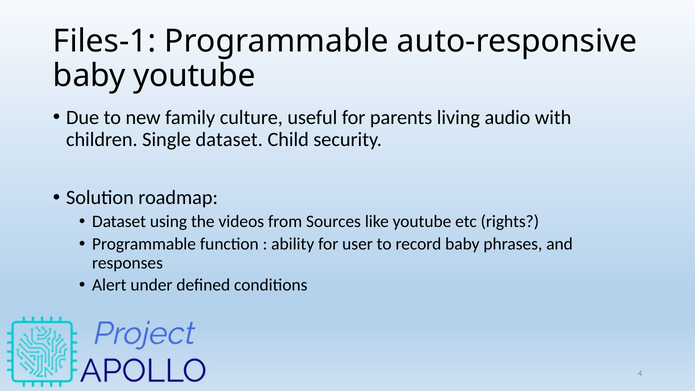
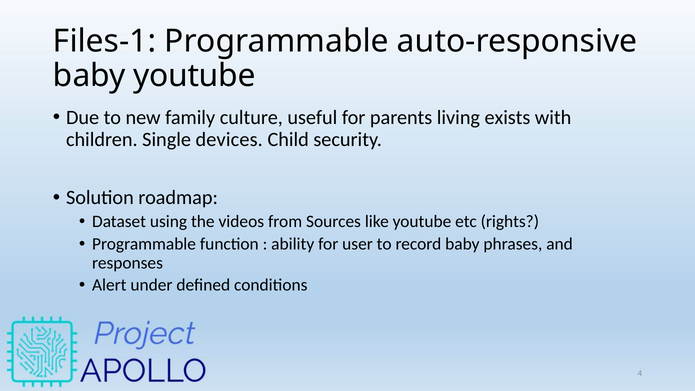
audio: audio -> exists
Single dataset: dataset -> devices
